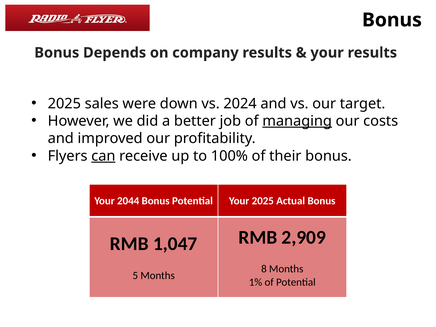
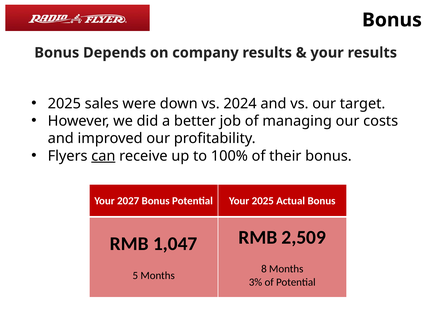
managing underline: present -> none
2044: 2044 -> 2027
2,909: 2,909 -> 2,509
1%: 1% -> 3%
